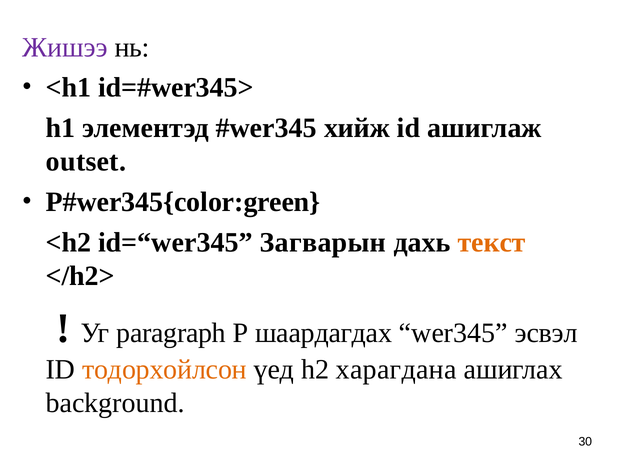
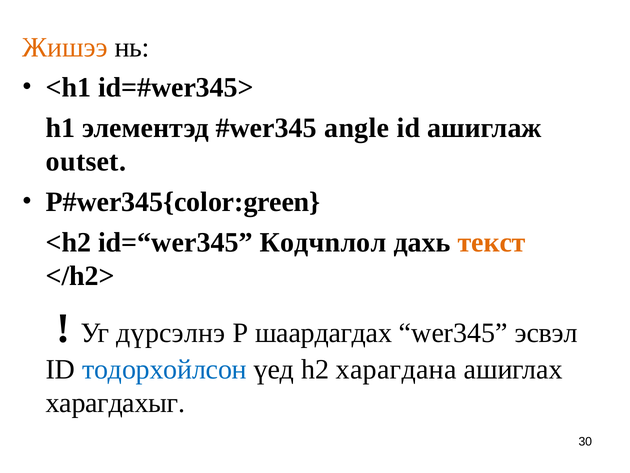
Жишээ colour: purple -> orange
хийж: хийж -> angle
Загварын: Загварын -> Кодчnлол
paragraph: paragraph -> дүрсэлнэ
тодорхойлсон colour: orange -> blue
background: background -> харагдахыг
